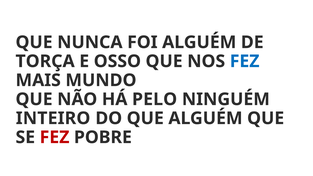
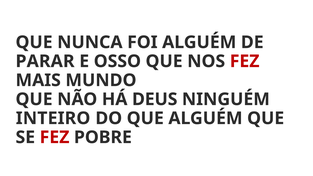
TORÇA: TORÇA -> PARAR
FEZ at (245, 61) colour: blue -> red
PELO: PELO -> DEUS
